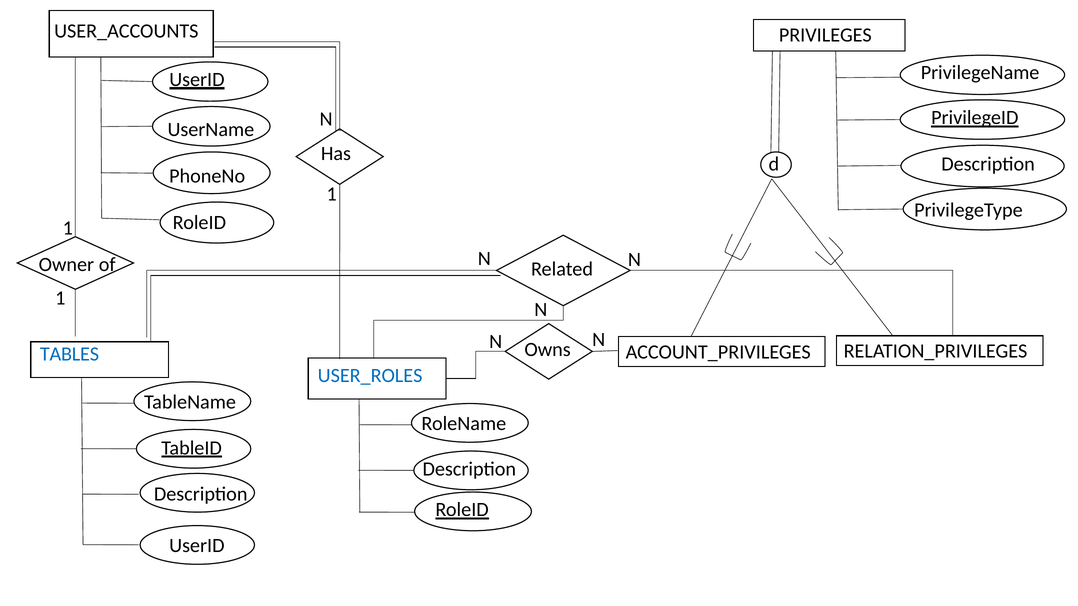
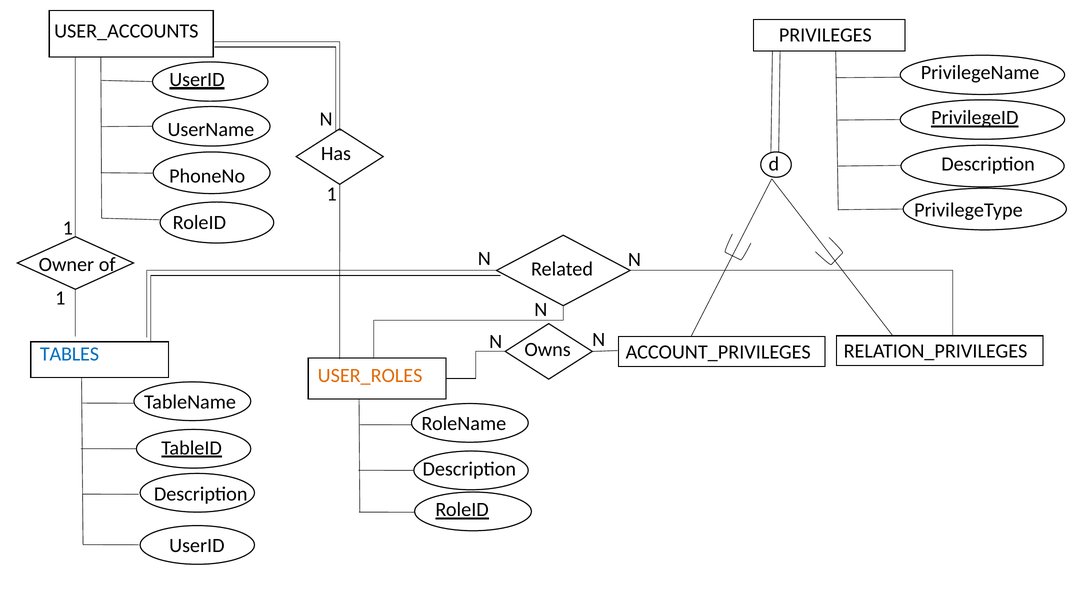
USER_ROLES colour: blue -> orange
